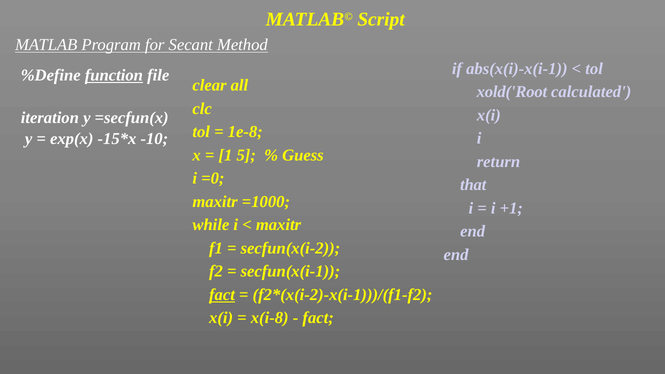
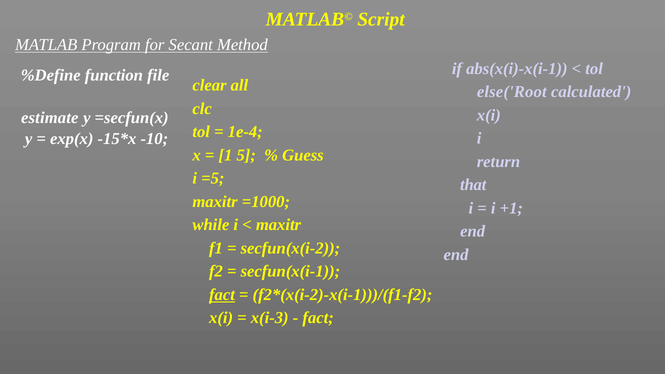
function underline: present -> none
xold('Root: xold('Root -> else('Root
iteration: iteration -> estimate
1e-8: 1e-8 -> 1e-4
=0: =0 -> =5
x(i-8: x(i-8 -> x(i-3
